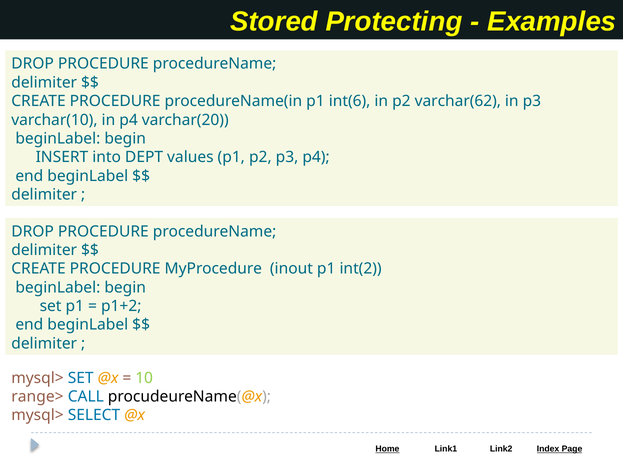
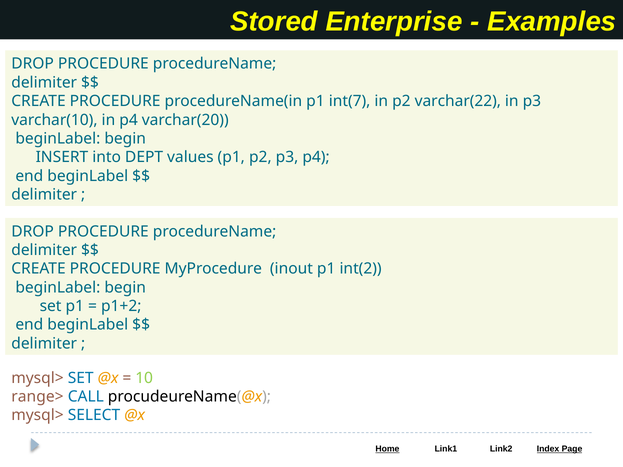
Protecting: Protecting -> Enterprise
int(6: int(6 -> int(7
varchar(62: varchar(62 -> varchar(22
